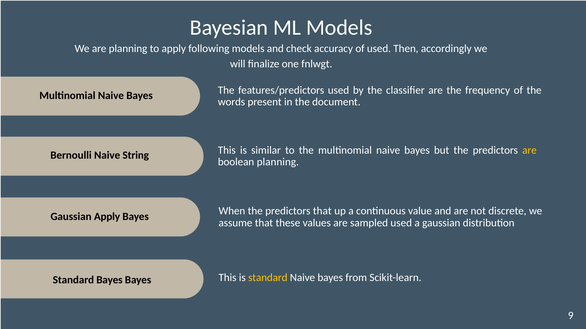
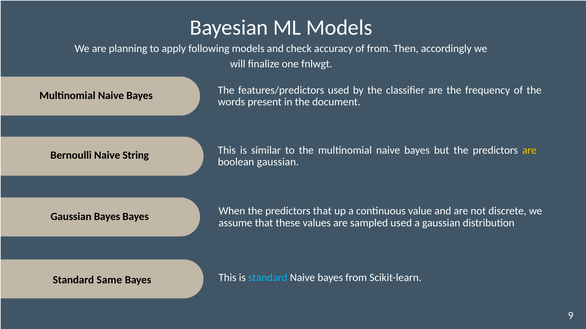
of used: used -> from
boolean planning: planning -> gaussian
Gaussian Apply: Apply -> Bayes
standard at (268, 278) colour: yellow -> light blue
Standard Bayes: Bayes -> Same
